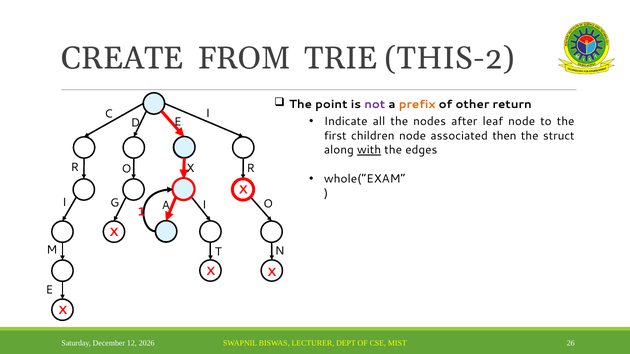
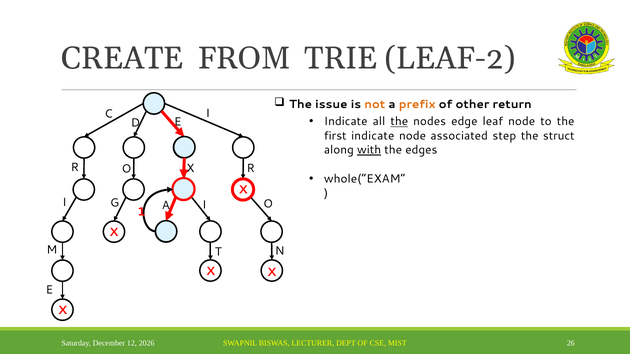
THIS-2: THIS-2 -> LEAF-2
point: point -> issue
not colour: purple -> orange
the at (399, 122) underline: none -> present
after: after -> edge
first children: children -> indicate
then: then -> step
